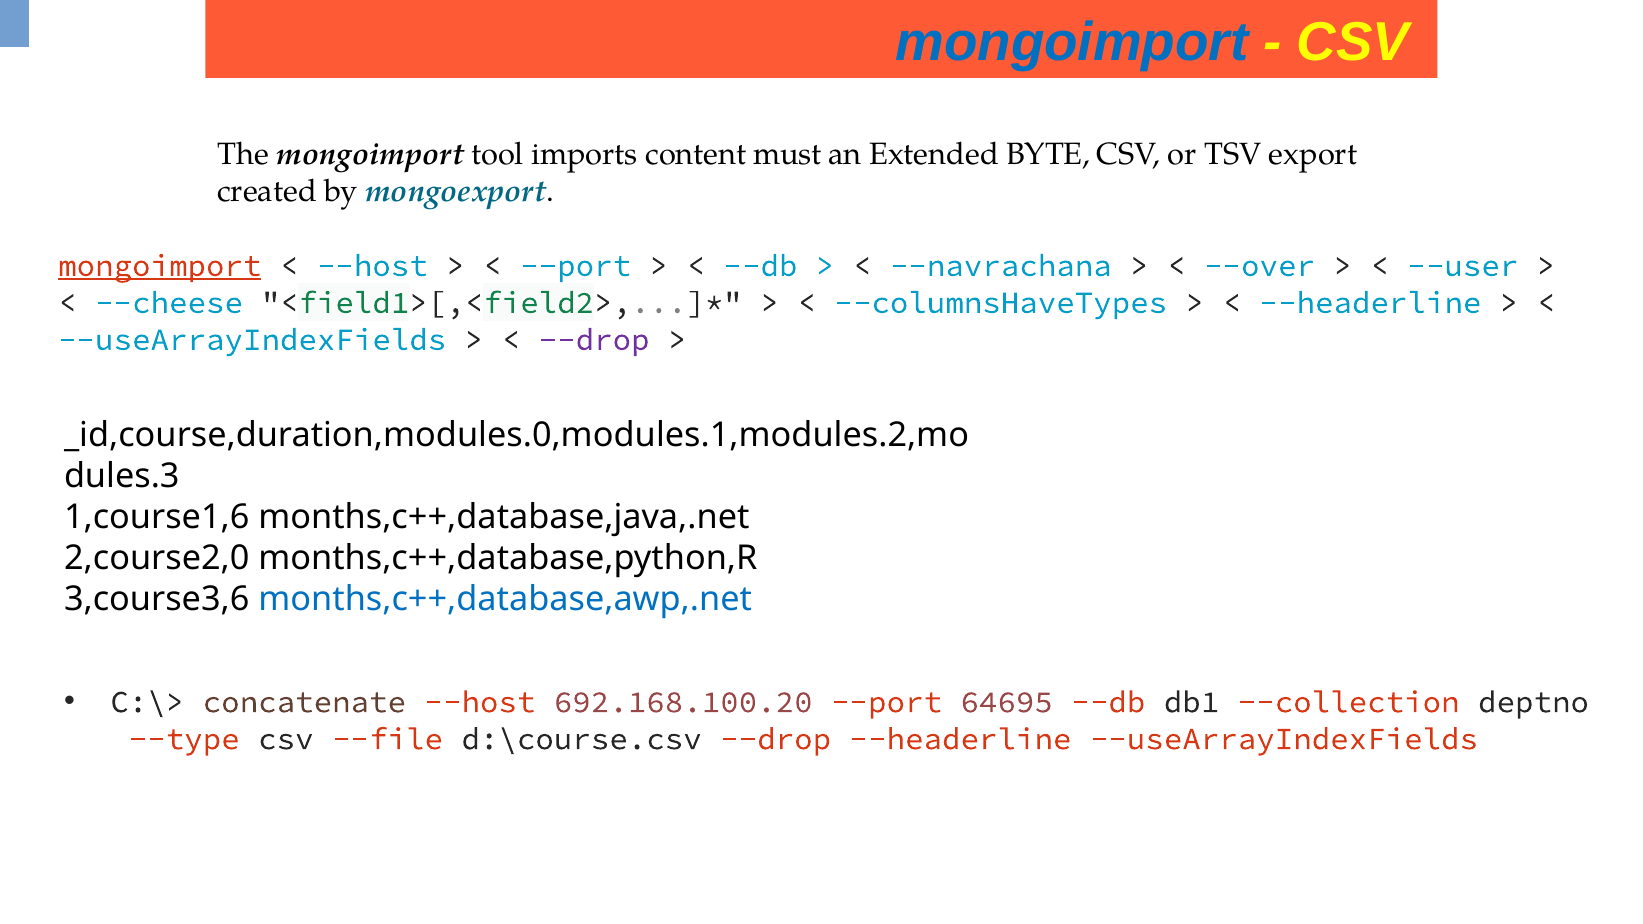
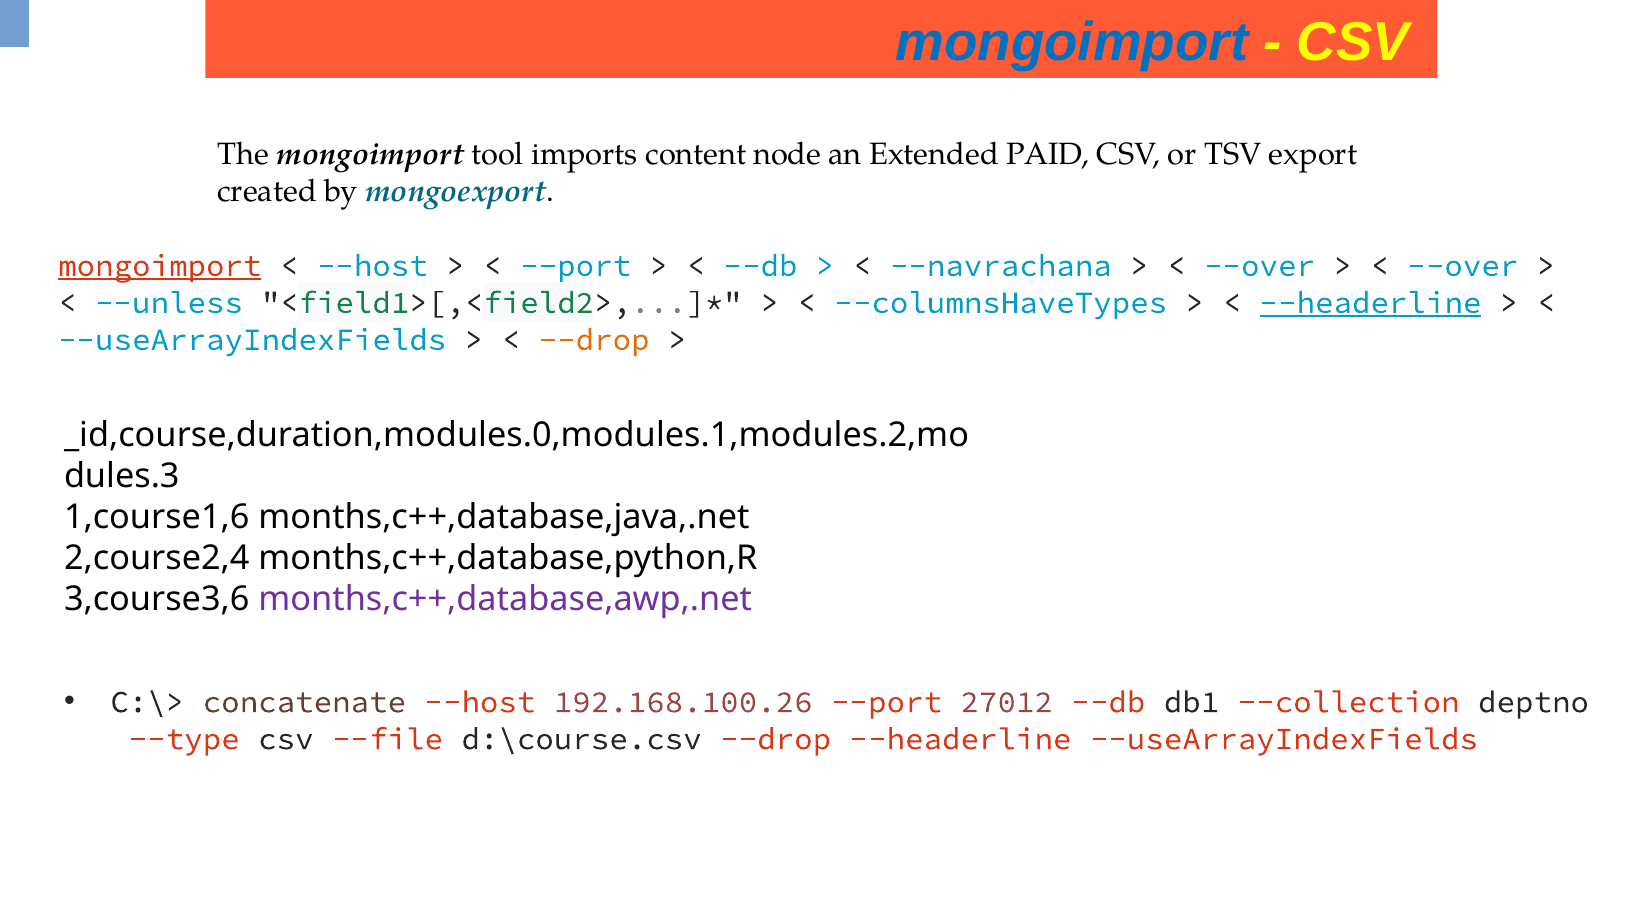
must: must -> node
BYTE: BYTE -> PAID
--user at (1463, 266): --user -> --over
--cheese: --cheese -> --unless
--headerline at (1370, 303) underline: none -> present
--drop at (594, 340) colour: purple -> orange
2,course2,0: 2,course2,0 -> 2,course2,4
months,c++,database,awp,.net colour: blue -> purple
692.168.100.20: 692.168.100.20 -> 192.168.100.26
64695: 64695 -> 27012
